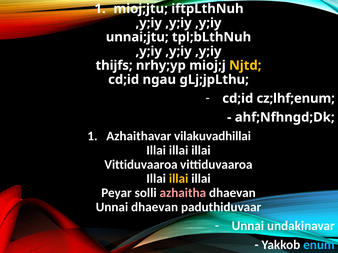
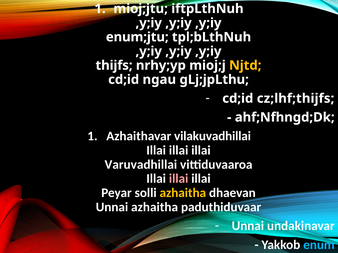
unnai;jtu: unnai;jtu -> enum;jtu
cz;lhf;enum: cz;lhf;enum -> cz;lhf;thijfs
Vittiduvaaroa at (141, 165): Vittiduvaaroa -> Varuvadhillai
illai at (179, 179) colour: yellow -> pink
azhaitha at (183, 193) colour: pink -> yellow
Unnai dhaevan: dhaevan -> azhaitha
